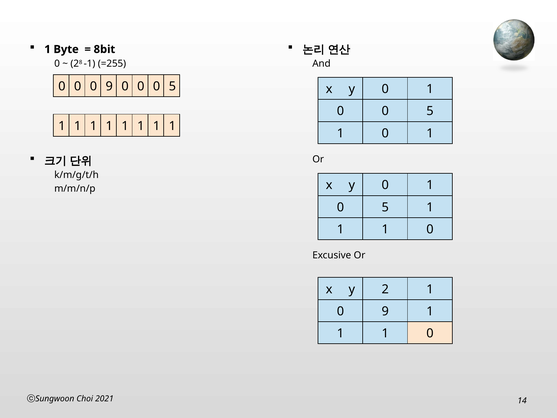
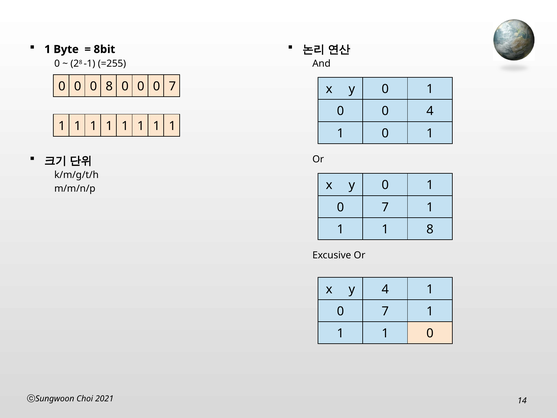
0 0 9: 9 -> 8
0 0 0 5: 5 -> 7
5 at (430, 111): 5 -> 4
5 at (385, 207): 5 -> 7
0 at (430, 229): 0 -> 8
y 2: 2 -> 4
9 at (385, 311): 9 -> 7
